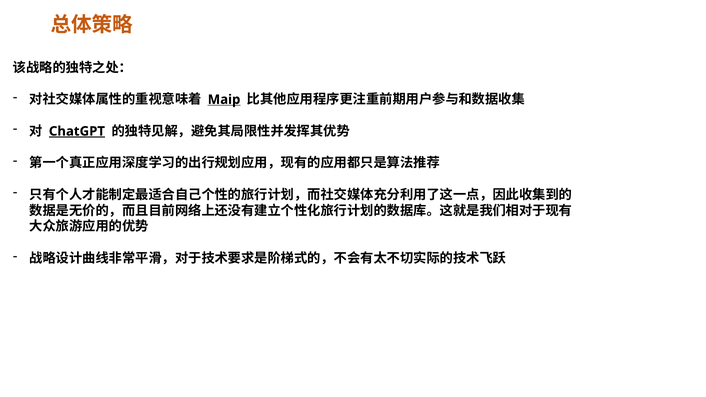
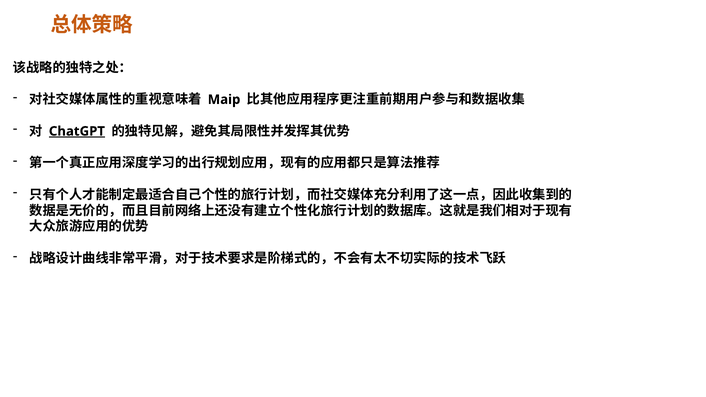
Maip underline: present -> none
